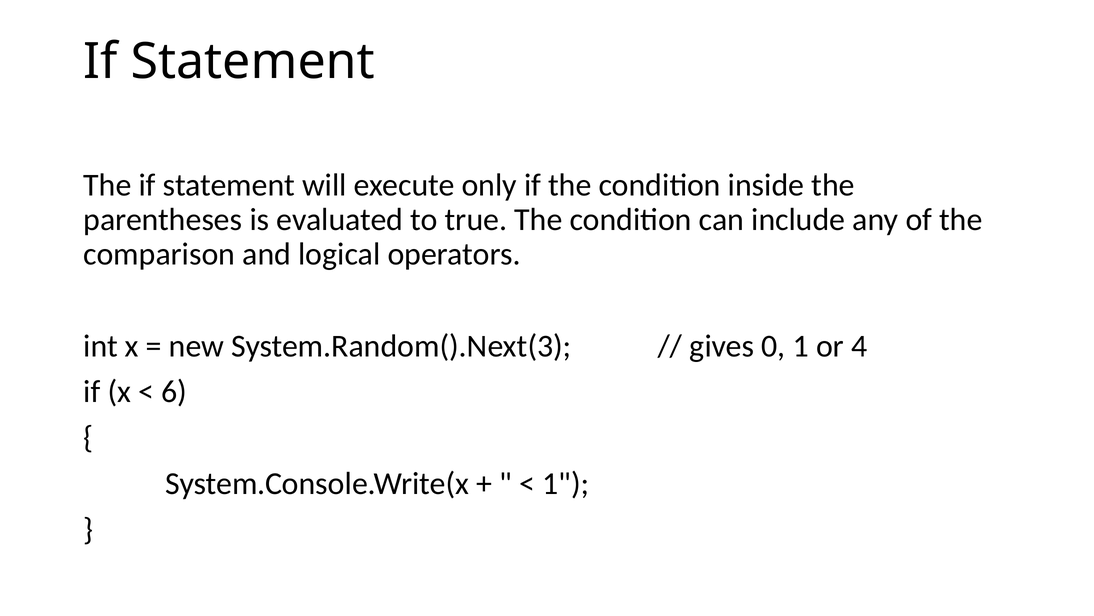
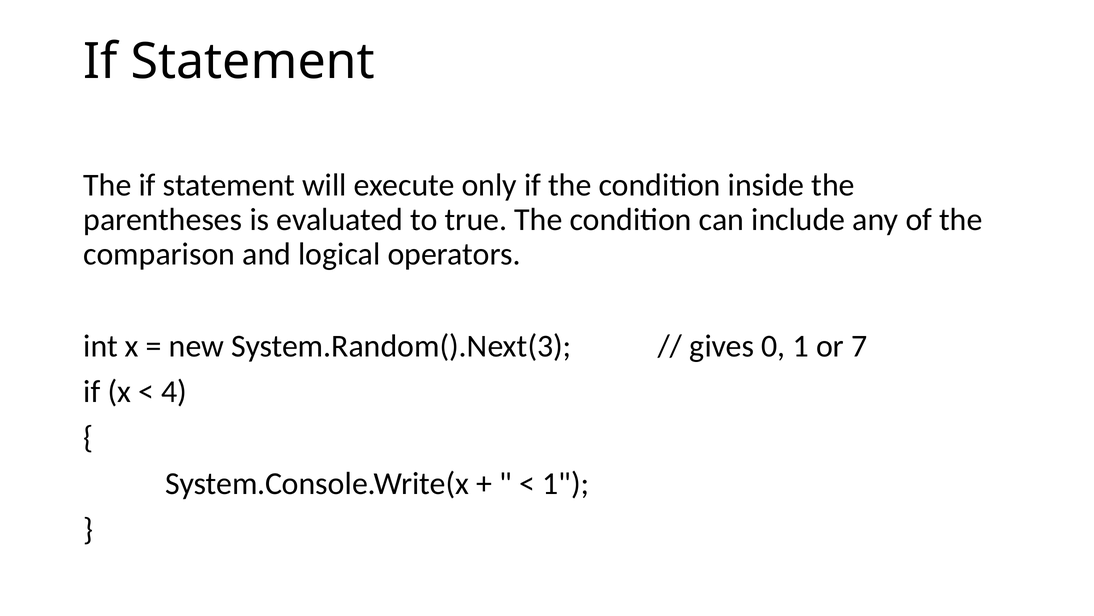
4: 4 -> 7
6: 6 -> 4
